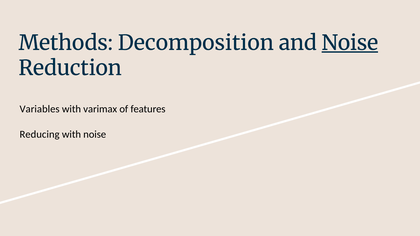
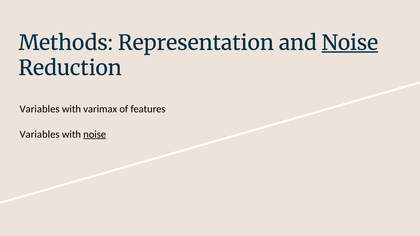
Decomposition: Decomposition -> Representation
Reducing at (40, 134): Reducing -> Variables
noise at (95, 134) underline: none -> present
